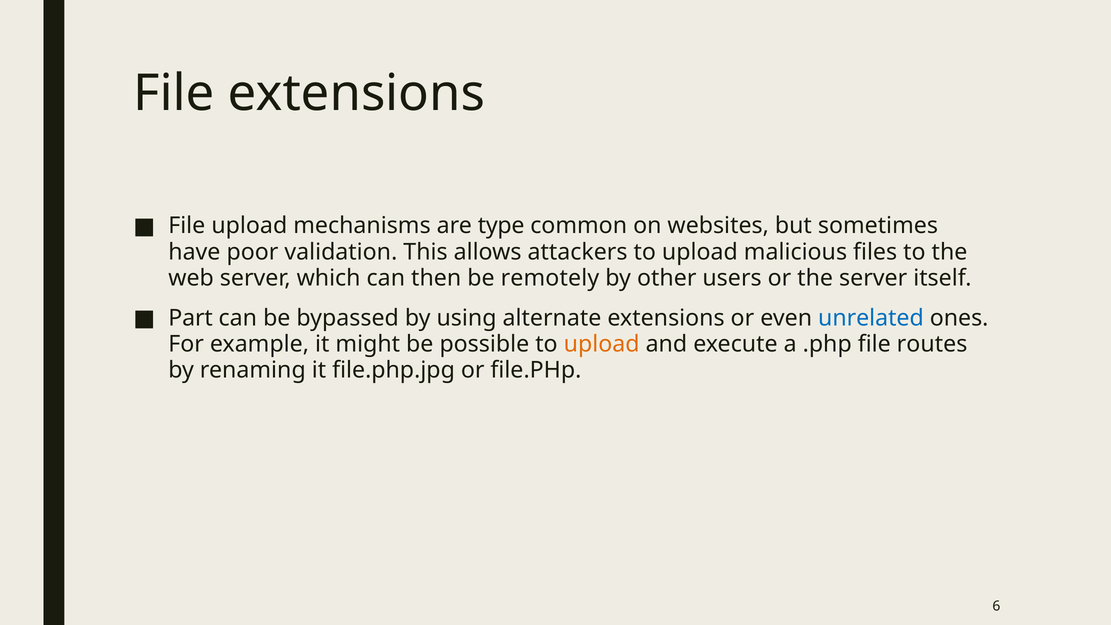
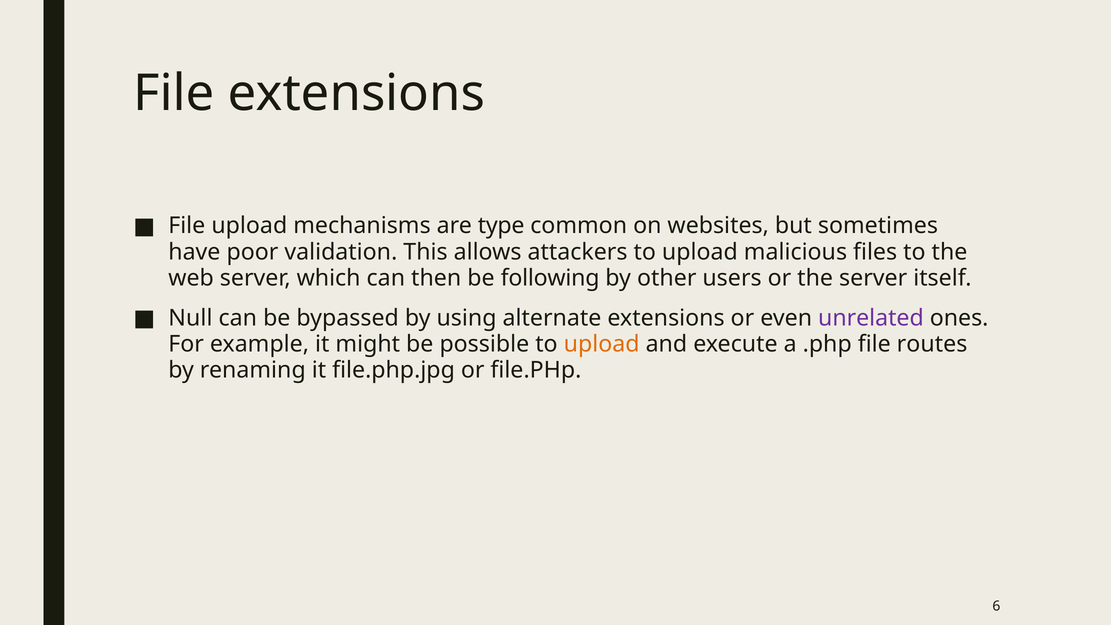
remotely: remotely -> following
Part: Part -> Null
unrelated colour: blue -> purple
